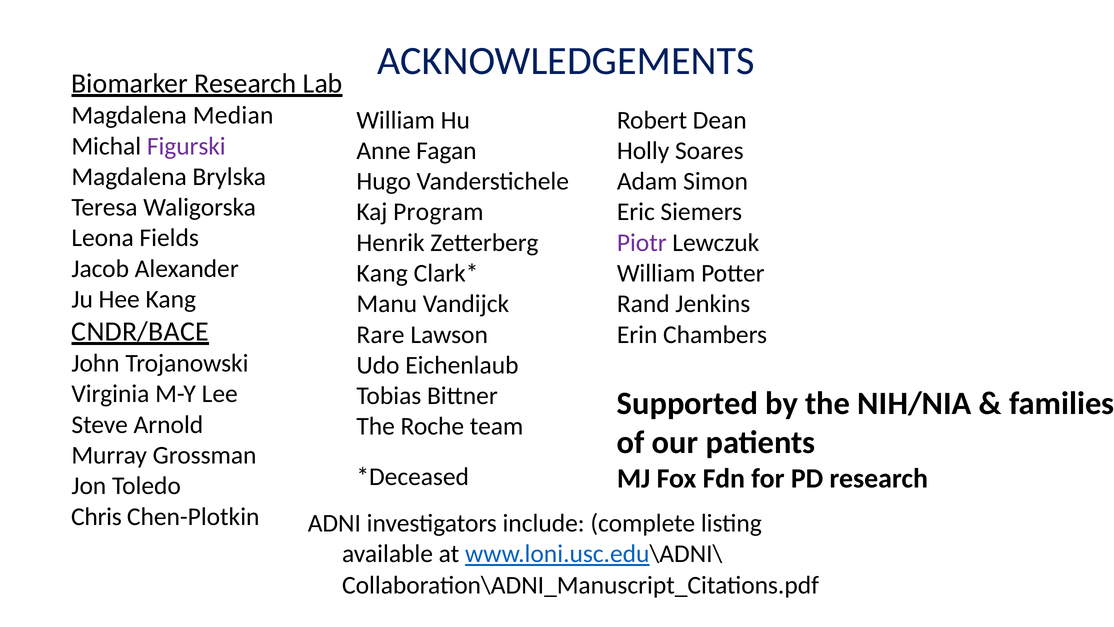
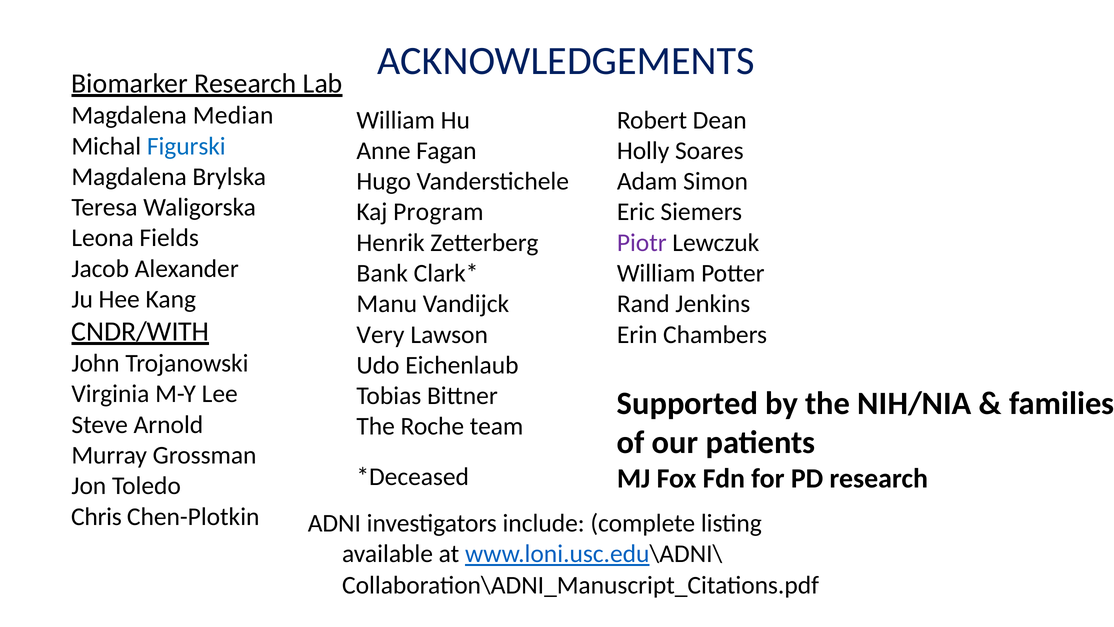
Figurski colour: purple -> blue
Kang at (382, 273): Kang -> Bank
CNDR/BACE: CNDR/BACE -> CNDR/WITH
Rare: Rare -> Very
